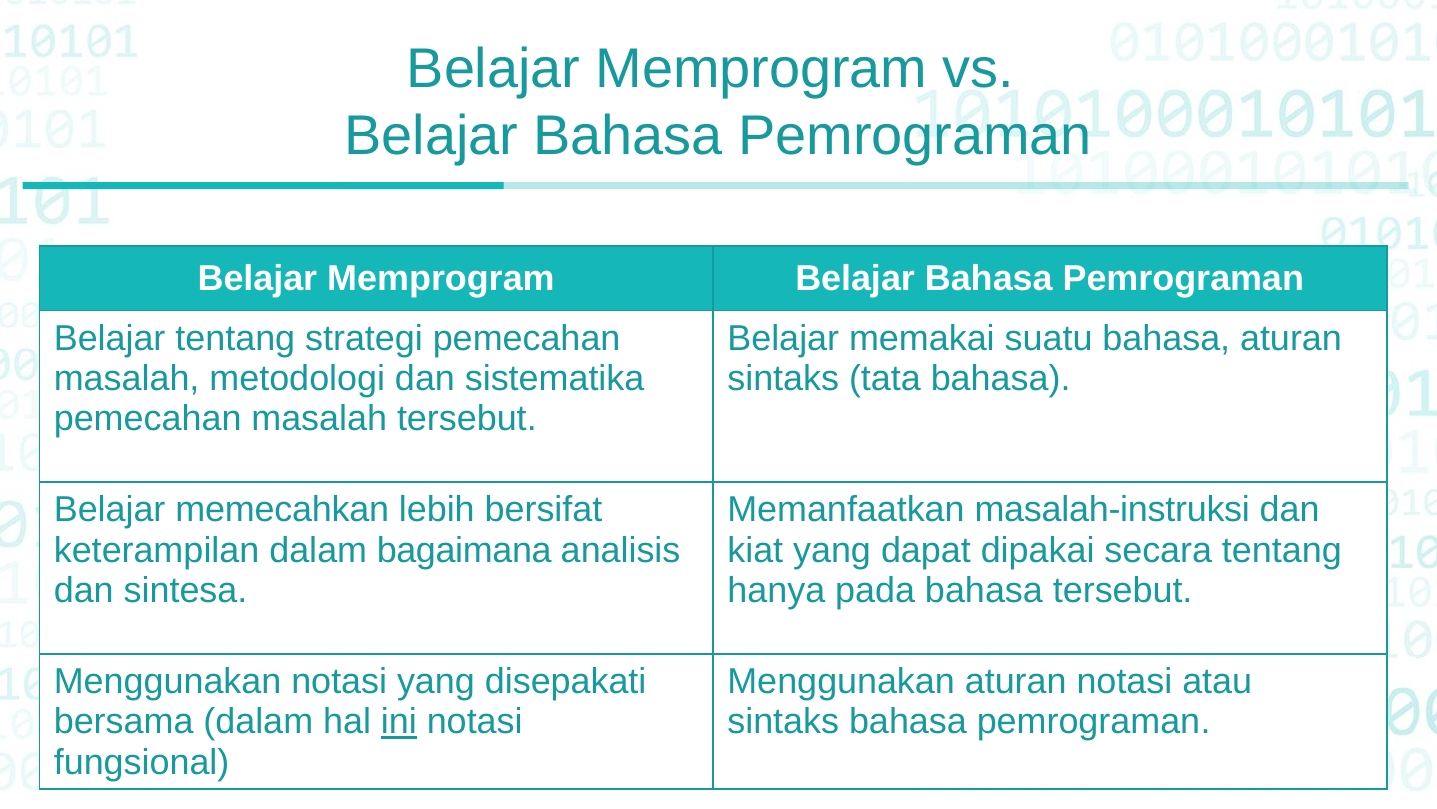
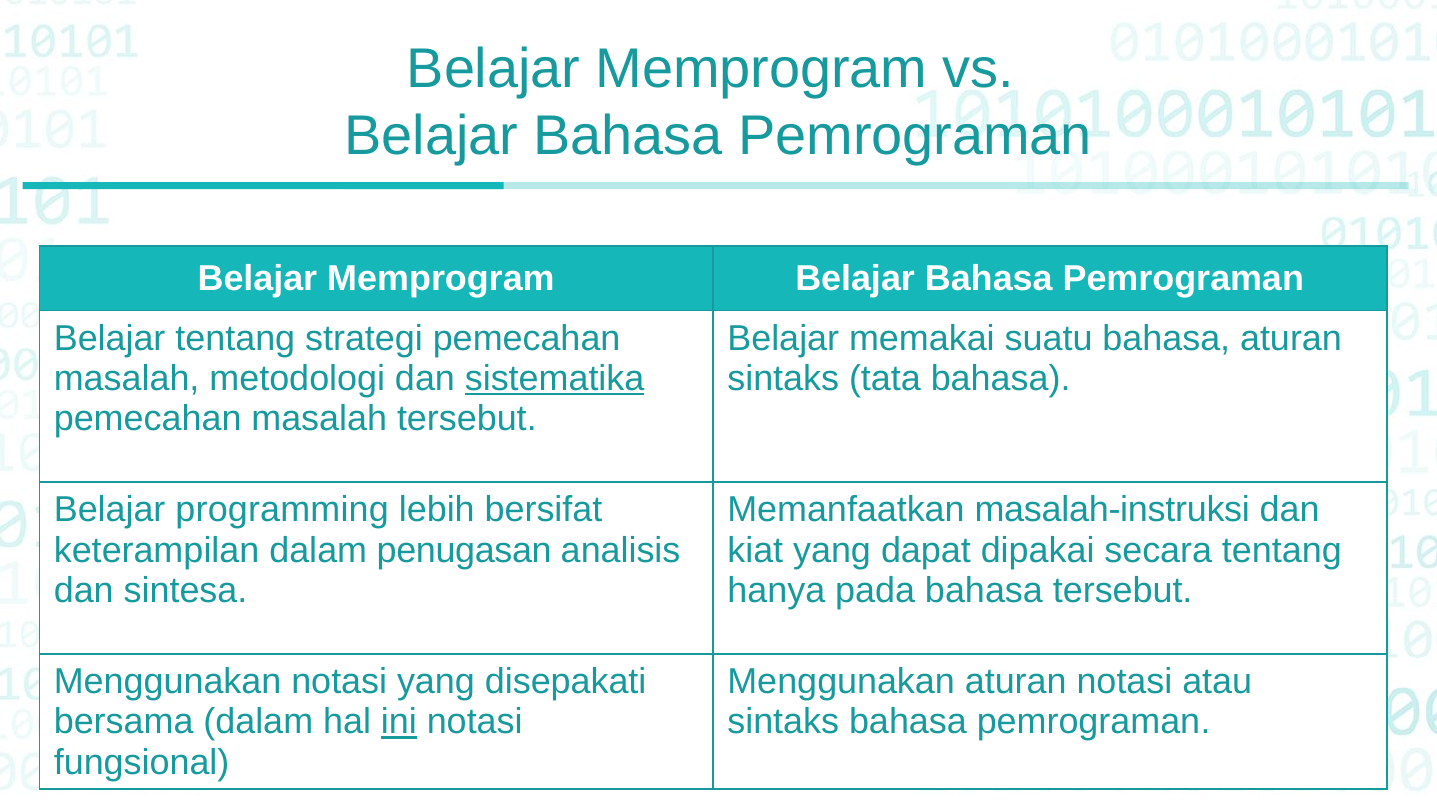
sistematika underline: none -> present
memecahkan: memecahkan -> programming
bagaimana: bagaimana -> penugasan
